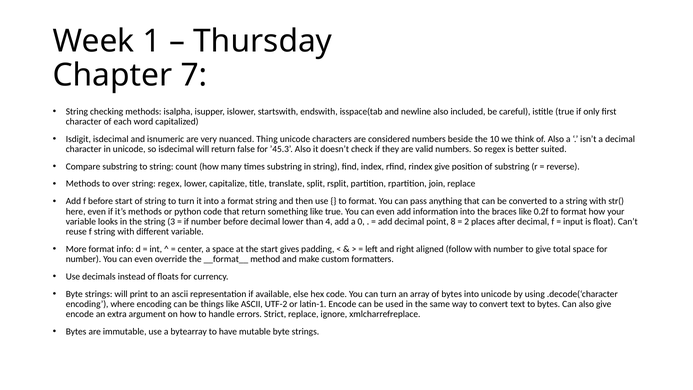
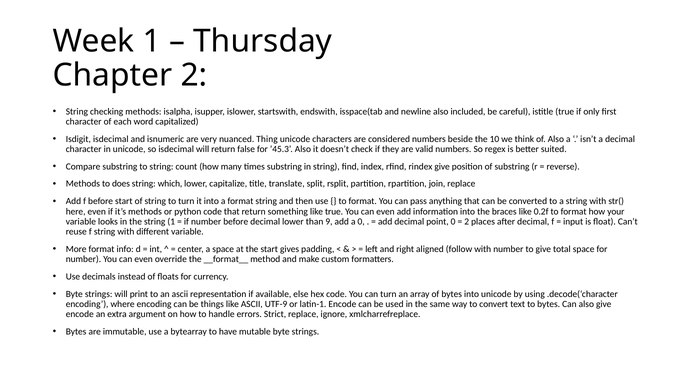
Chapter 7: 7 -> 2
over: over -> does
string regex: regex -> which
string 3: 3 -> 1
4: 4 -> 9
point 8: 8 -> 0
UTF-2: UTF-2 -> UTF-9
